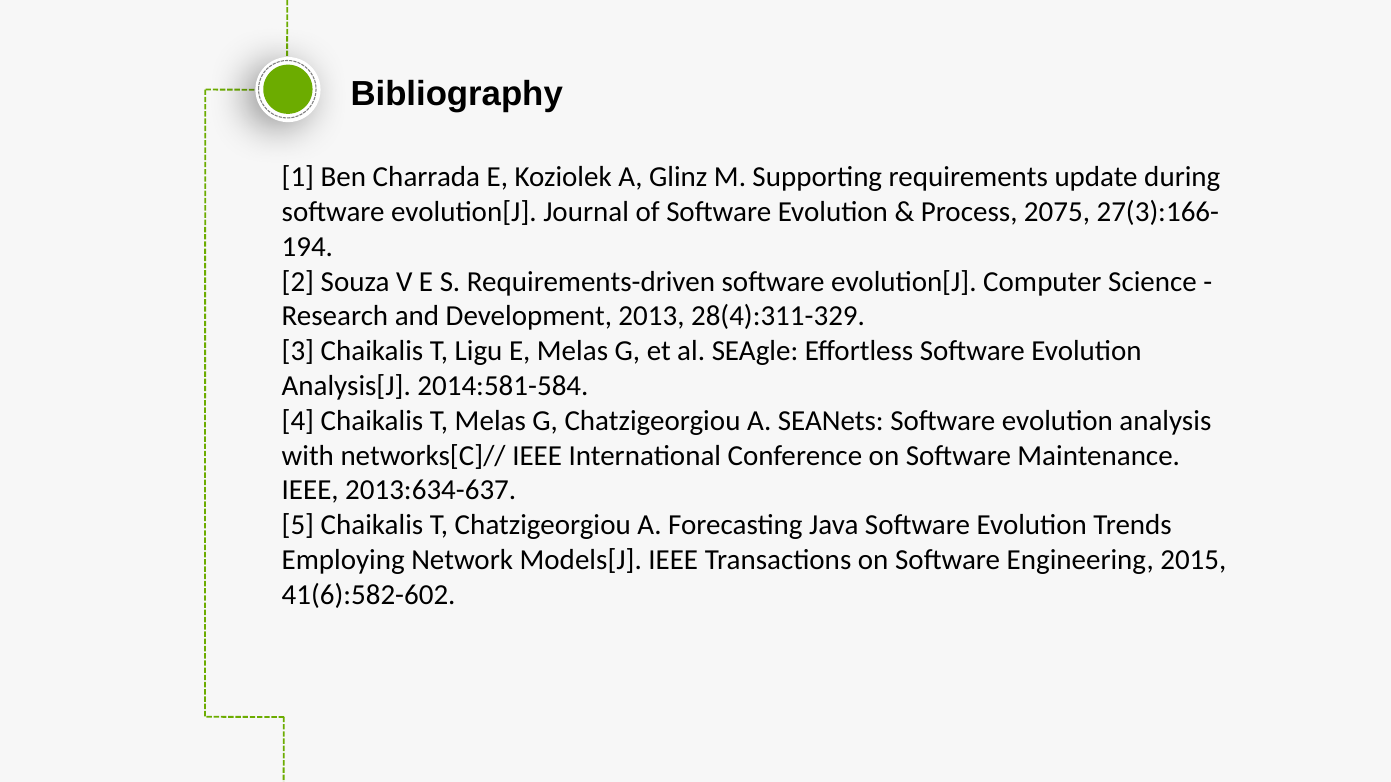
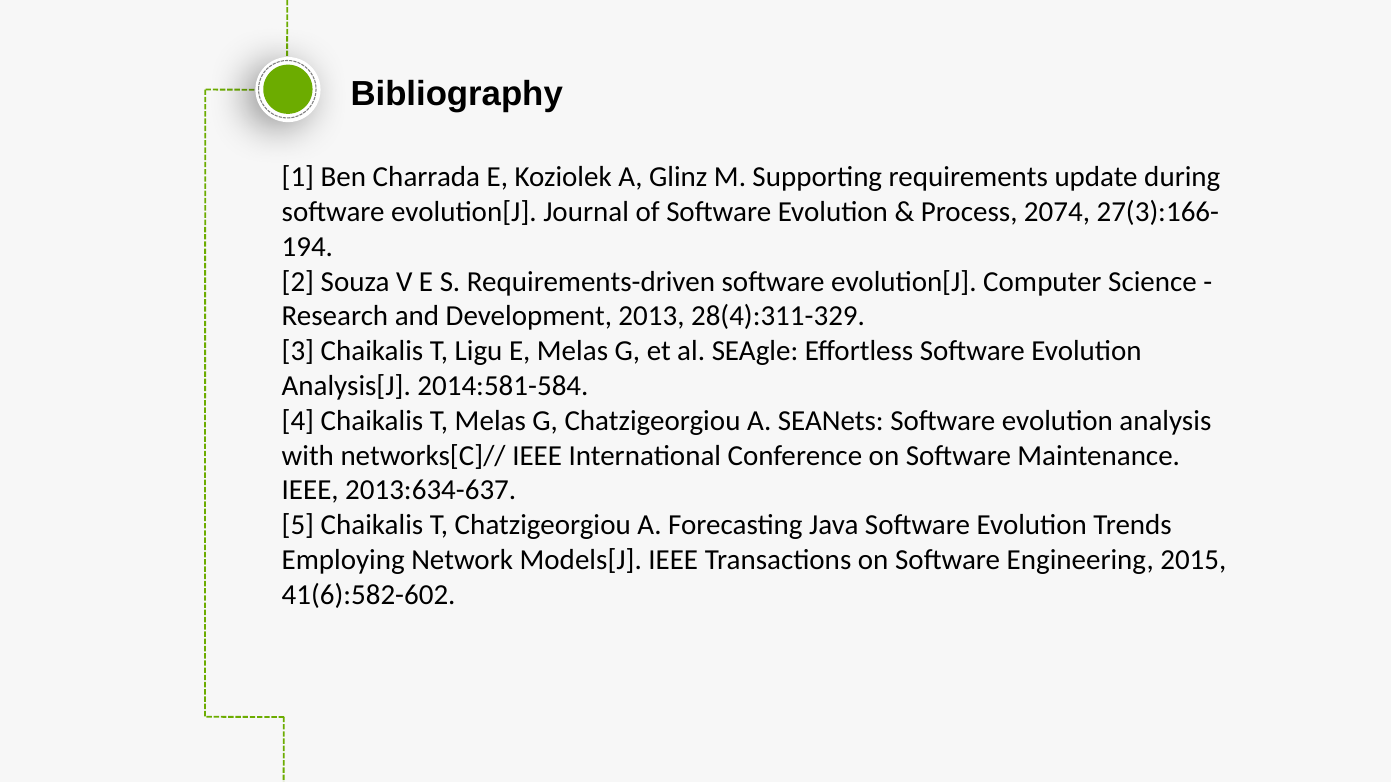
2075: 2075 -> 2074
